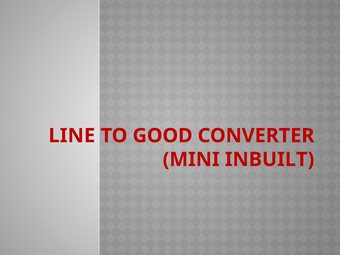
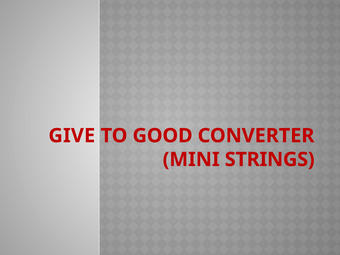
LINE: LINE -> GIVE
INBUILT: INBUILT -> STRINGS
